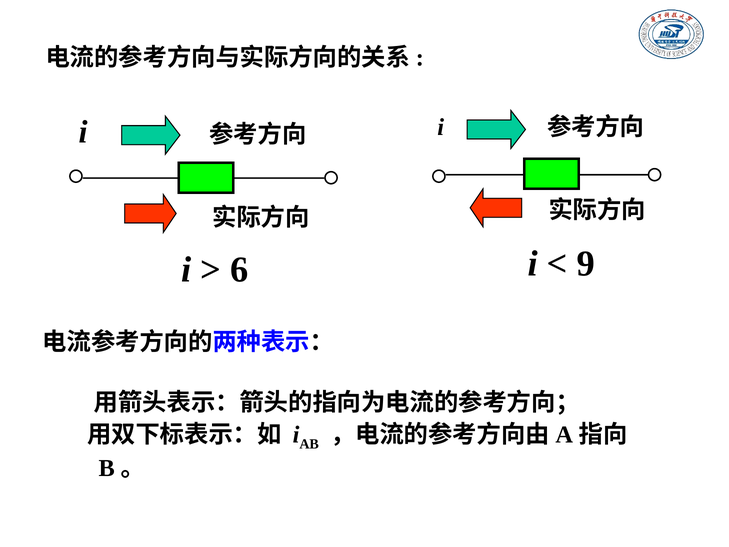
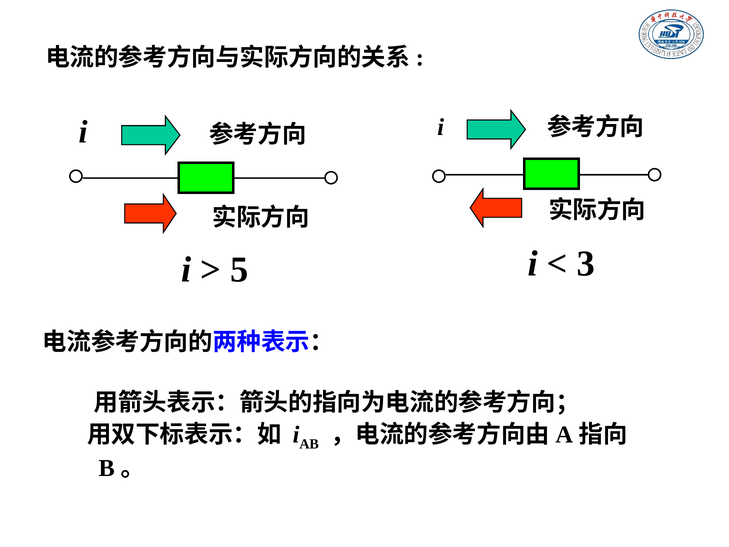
6: 6 -> 5
9: 9 -> 3
